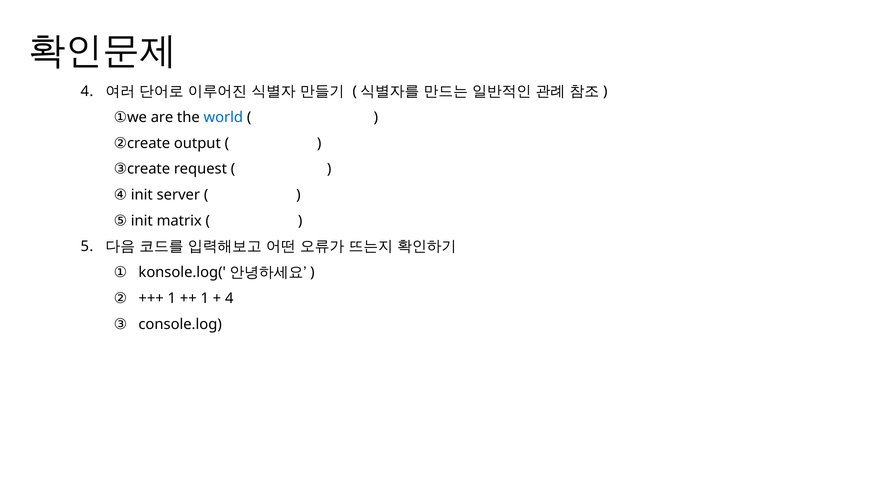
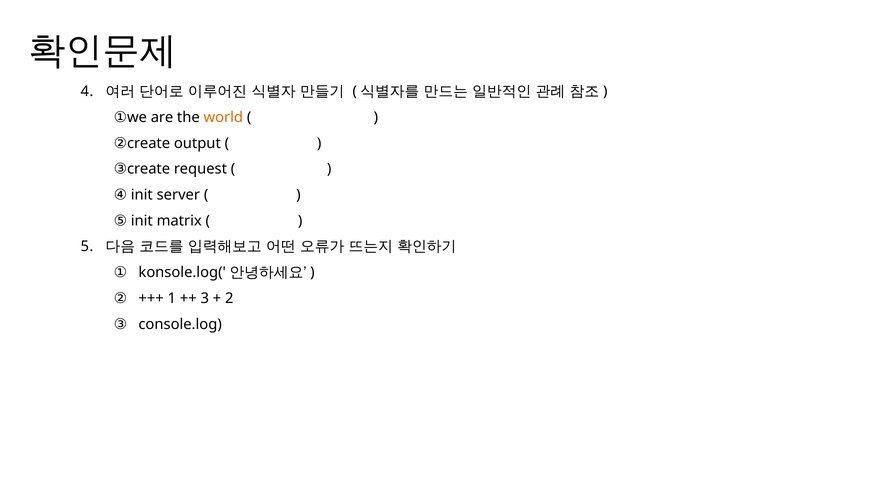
world colour: blue -> orange
1 at (205, 299): 1 -> 3
4 at (229, 299): 4 -> 2
